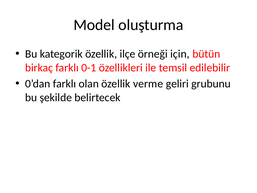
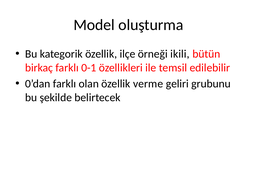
için: için -> ikili
